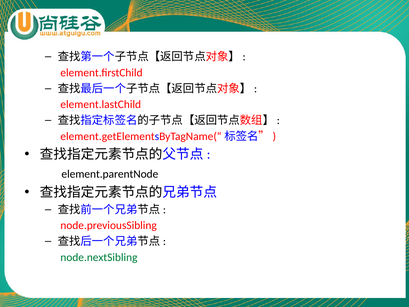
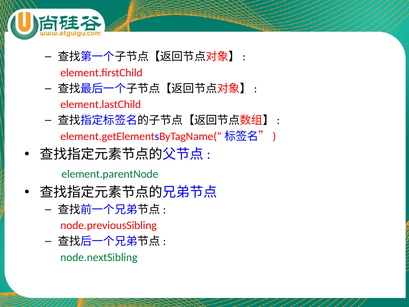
element.parentNode colour: black -> green
